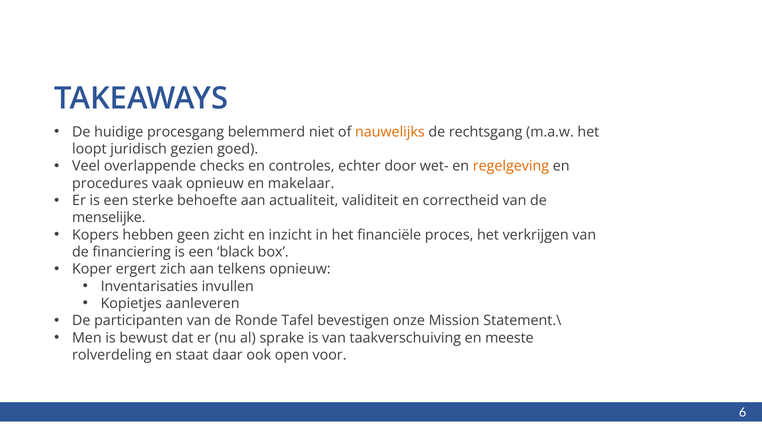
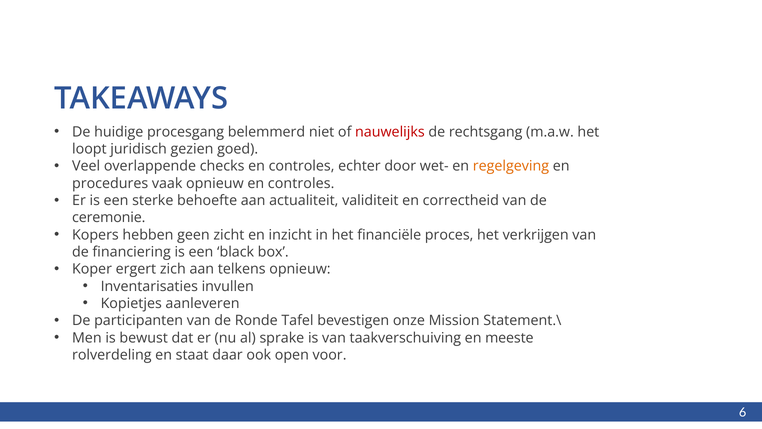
nauwelijks colour: orange -> red
makelaar at (301, 183): makelaar -> controles
menselijke: menselijke -> ceremonie
